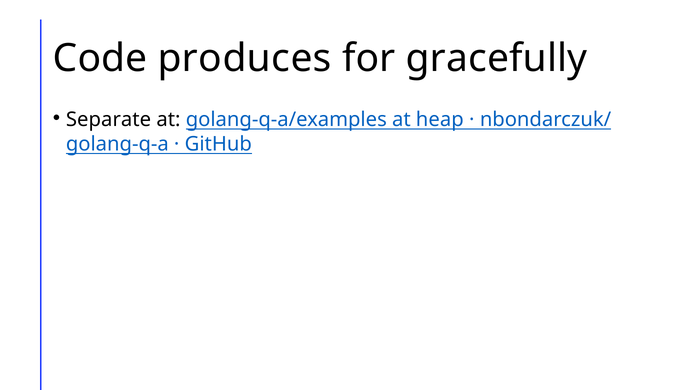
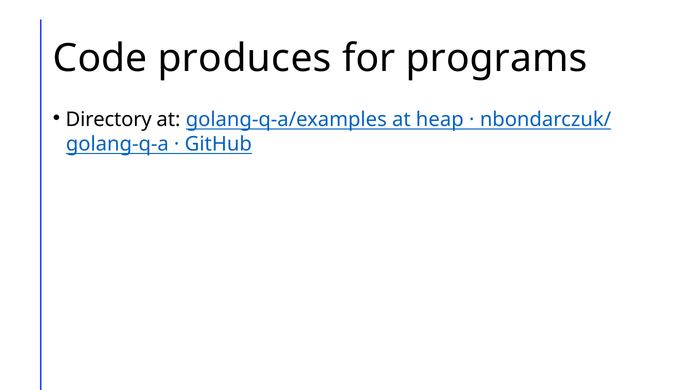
gracefully: gracefully -> programs
Separate: Separate -> Directory
